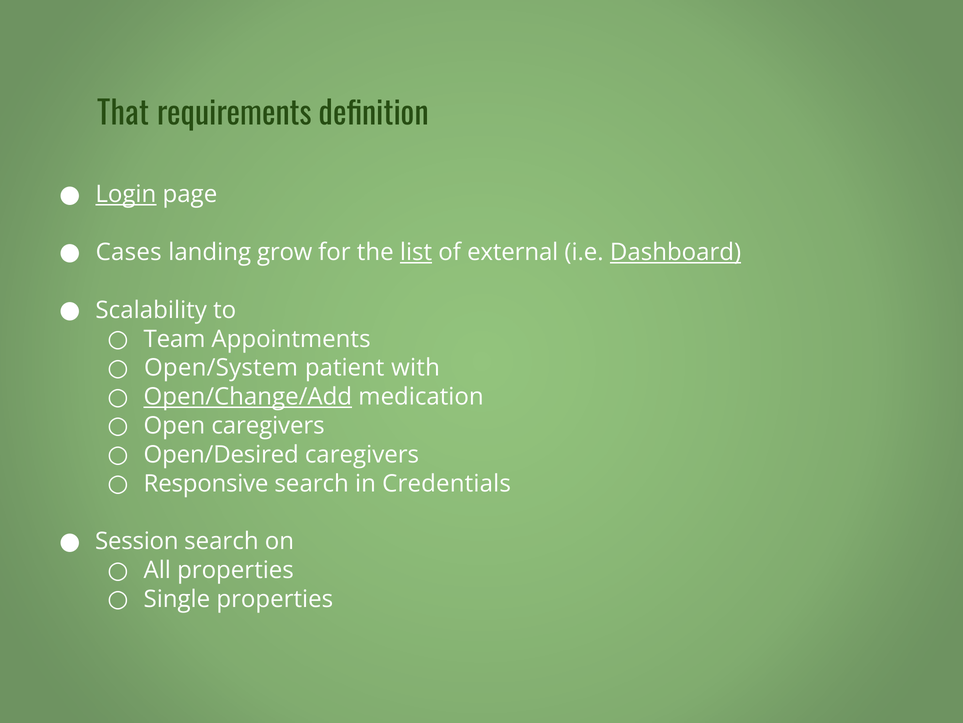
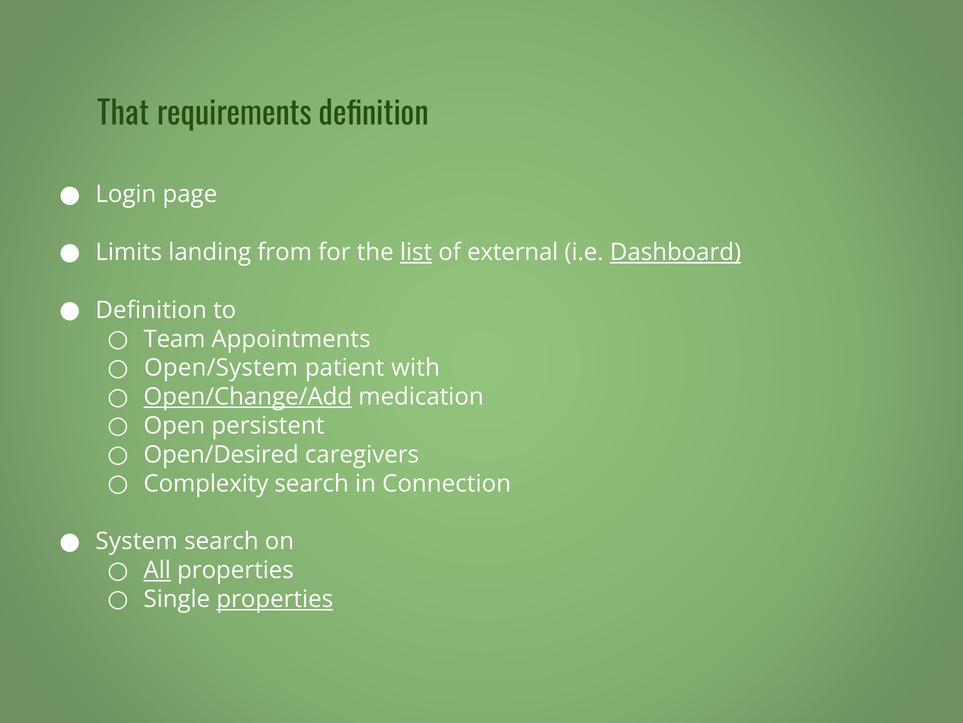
Login underline: present -> none
Cases: Cases -> Limits
grow: grow -> from
Scalability at (151, 310): Scalability -> Definition
Open caregivers: caregivers -> persistent
Responsive: Responsive -> Complexity
Credentials: Credentials -> Connection
Session: Session -> System
All underline: none -> present
properties at (275, 599) underline: none -> present
